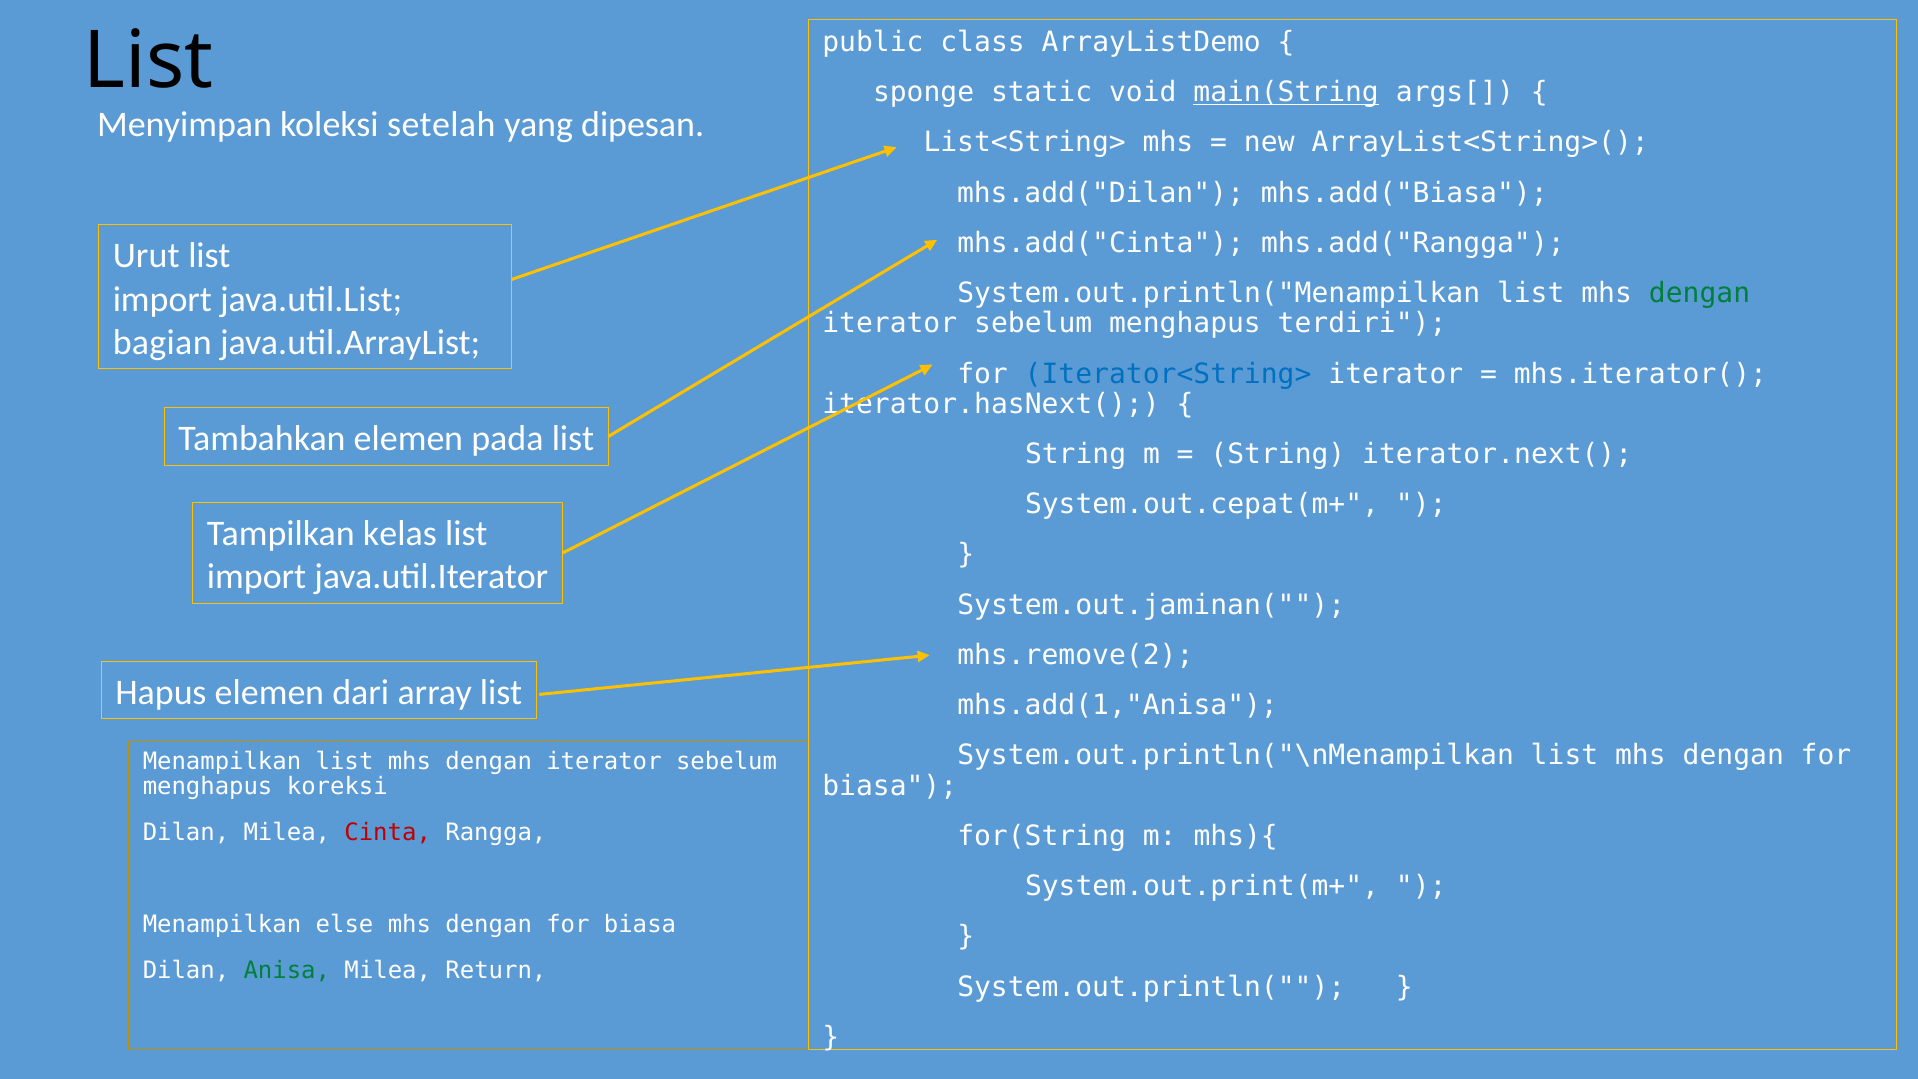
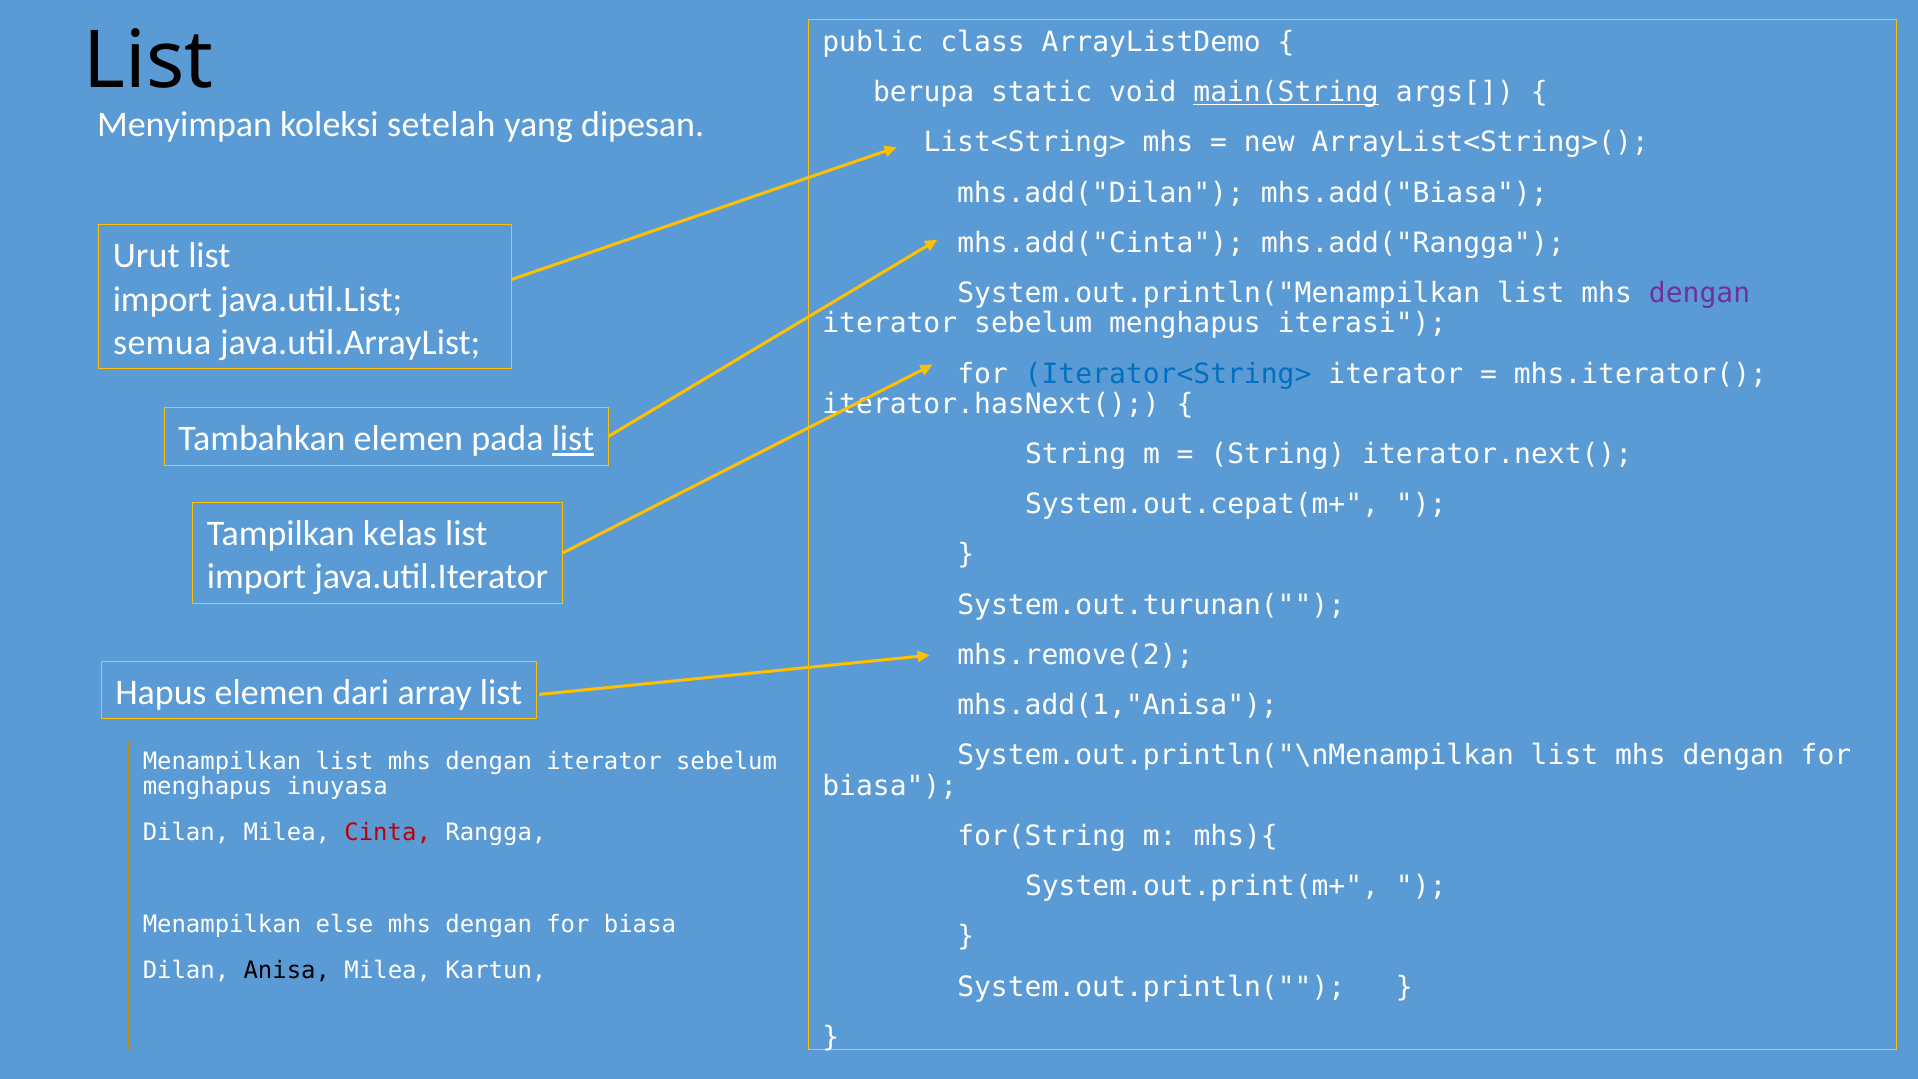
sponge: sponge -> berupa
dengan at (1700, 293) colour: green -> purple
terdiri: terdiri -> iterasi
bagian: bagian -> semua
list at (573, 439) underline: none -> present
System.out.jaminan(: System.out.jaminan( -> System.out.turunan(
koreksi: koreksi -> inuyasa
Anisa colour: green -> black
Return: Return -> Kartun
